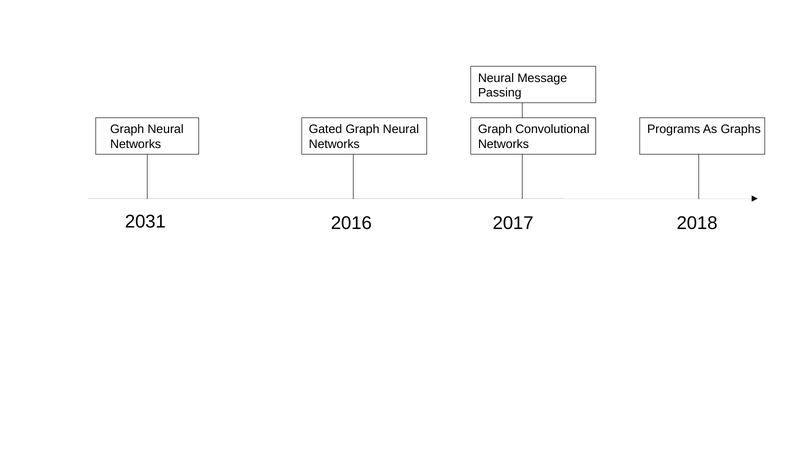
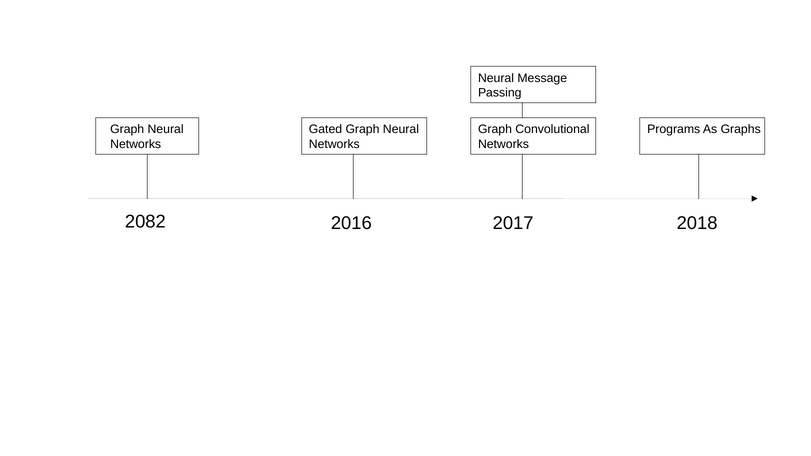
2031: 2031 -> 2082
